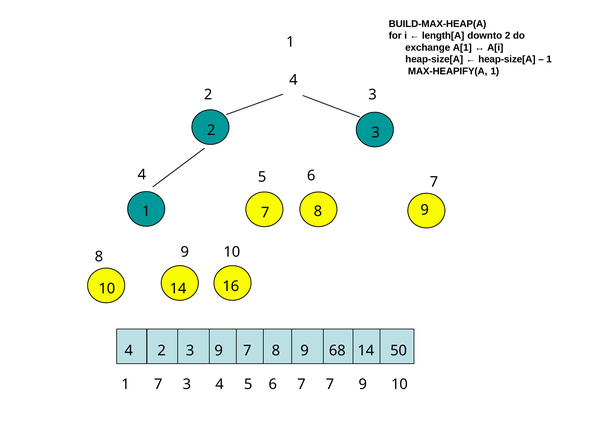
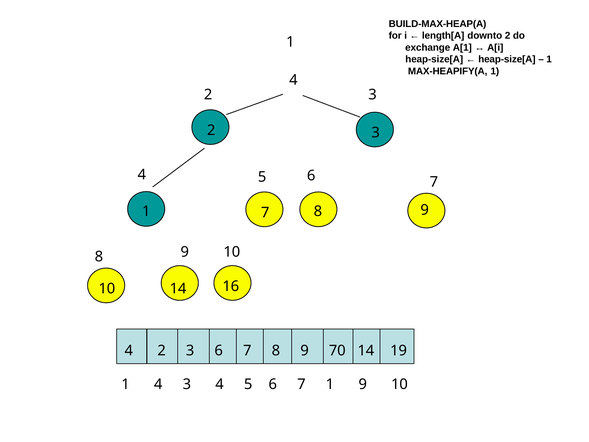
3 9: 9 -> 6
68: 68 -> 70
50: 50 -> 19
7 at (158, 384): 7 -> 4
7 7: 7 -> 1
